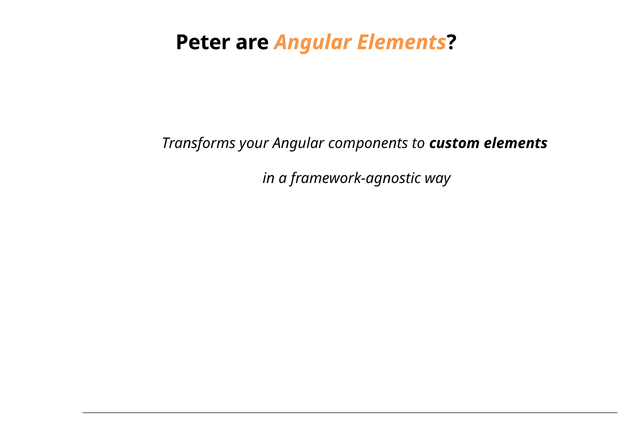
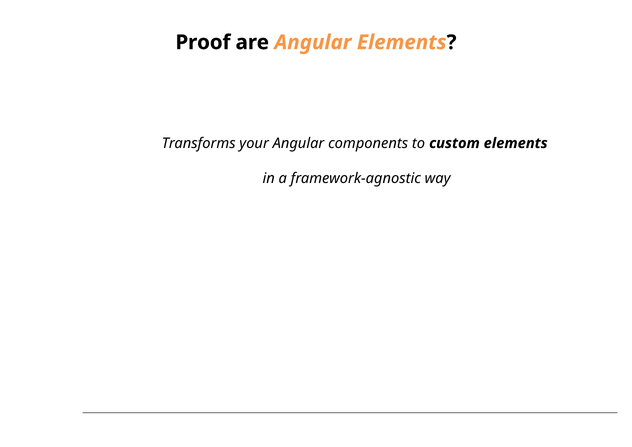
Peter: Peter -> Proof
